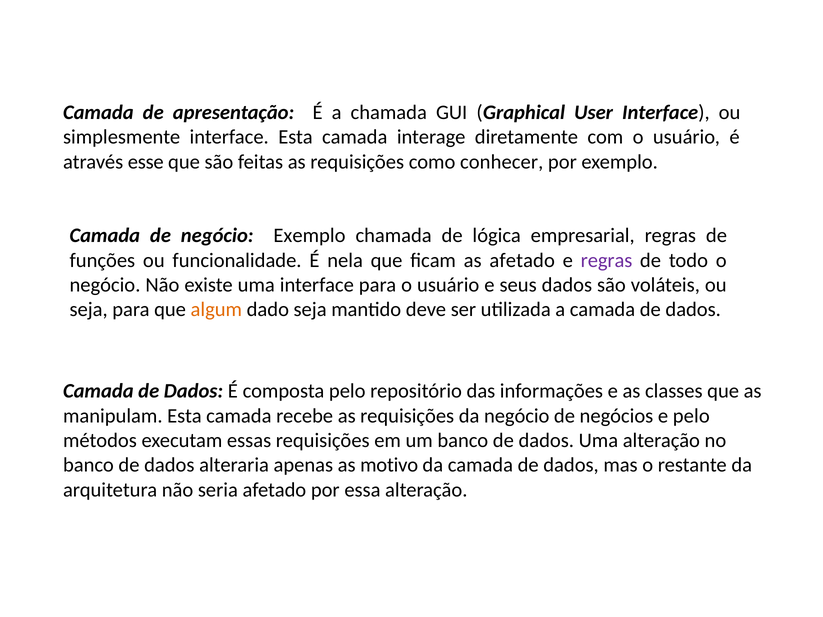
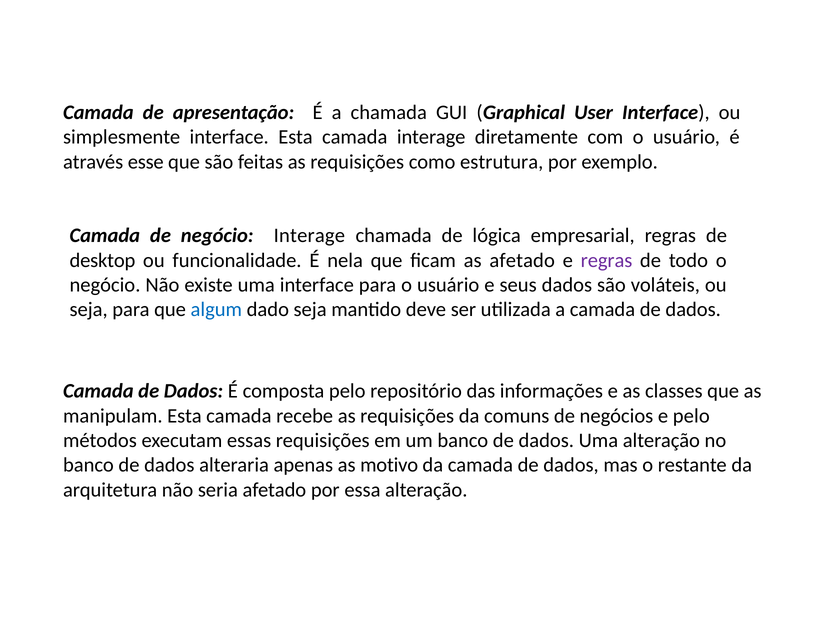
conhecer: conhecer -> estrutura
negócio Exemplo: Exemplo -> Interage
funções: funções -> desktop
algum colour: orange -> blue
da negócio: negócio -> comuns
